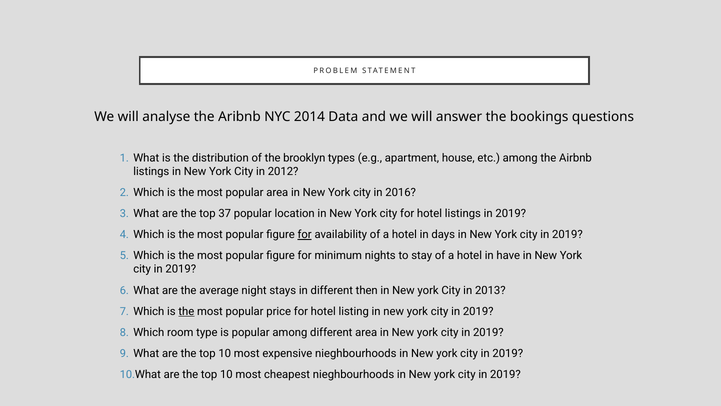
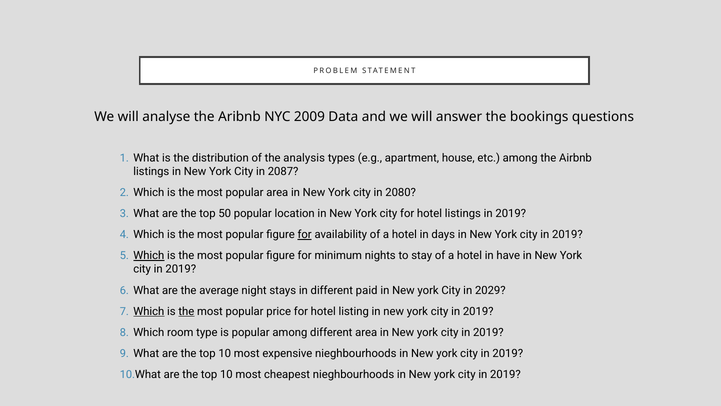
2014: 2014 -> 2009
brooklyn: brooklyn -> analysis
2012: 2012 -> 2087
2016: 2016 -> 2080
37: 37 -> 50
Which at (149, 255) underline: none -> present
then: then -> paid
2013: 2013 -> 2029
Which at (149, 311) underline: none -> present
